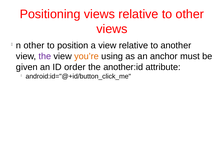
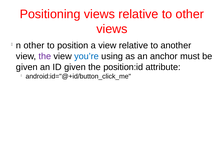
you’re colour: orange -> blue
ID order: order -> given
another:id: another:id -> position:id
